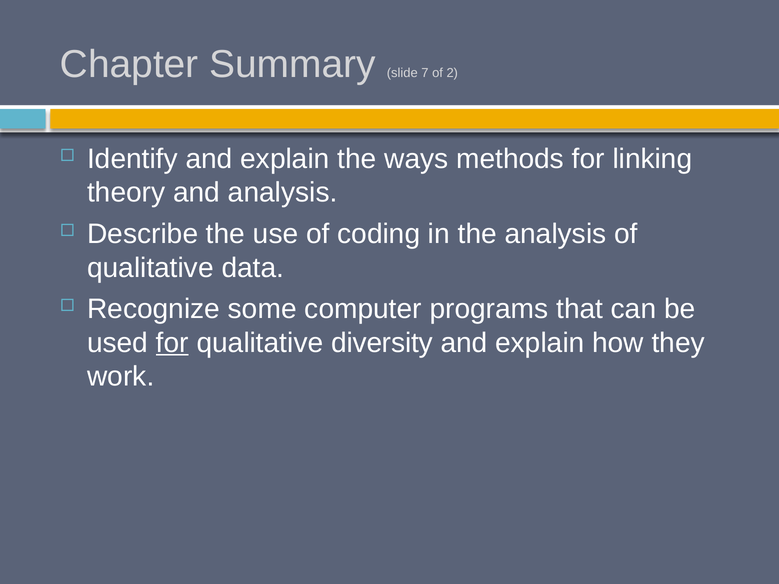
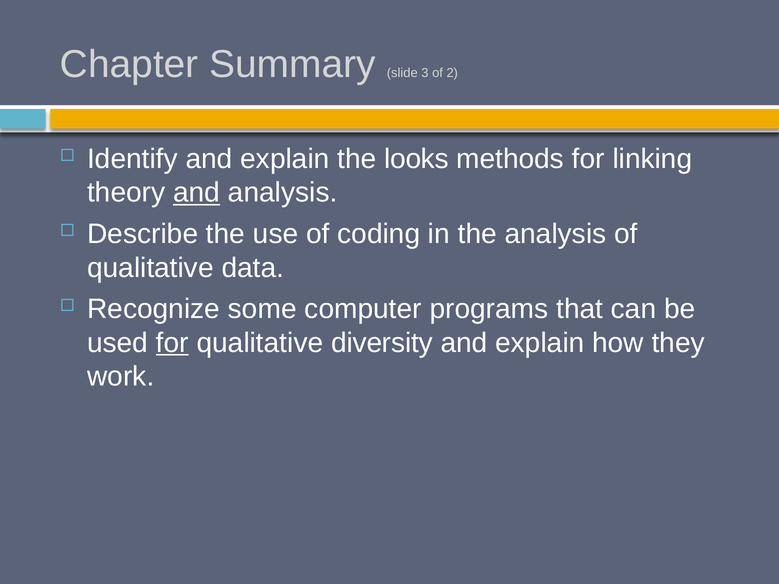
7: 7 -> 3
ways: ways -> looks
and at (197, 193) underline: none -> present
